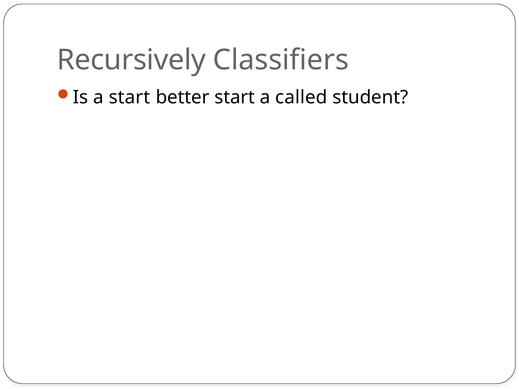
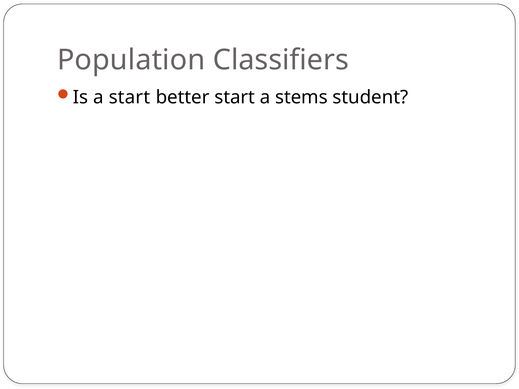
Recursively: Recursively -> Population
called: called -> stems
